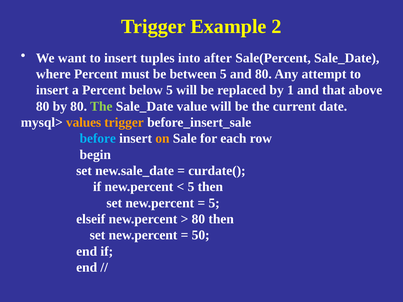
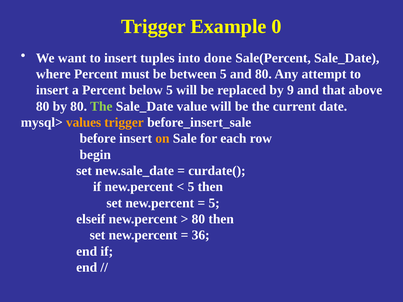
2: 2 -> 0
after: after -> done
1: 1 -> 9
before colour: light blue -> white
50: 50 -> 36
